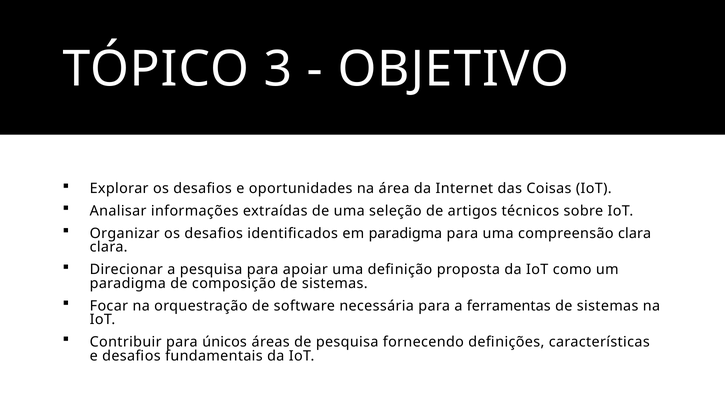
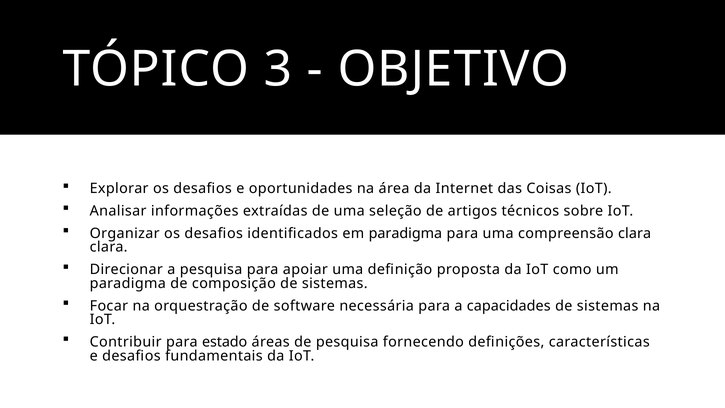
ferramentas: ferramentas -> capacidades
únicos: únicos -> estado
